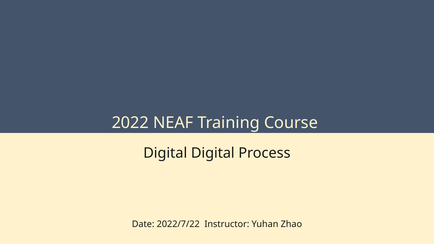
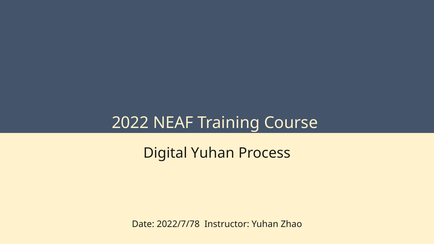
Digital Digital: Digital -> Yuhan
2022/7/22: 2022/7/22 -> 2022/7/78
